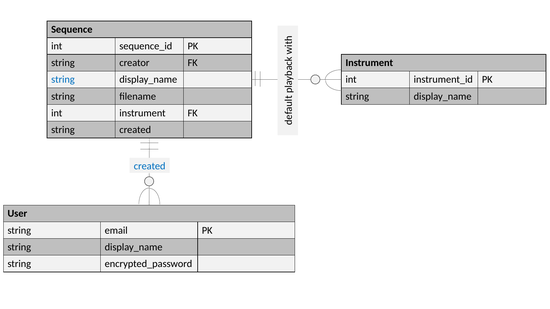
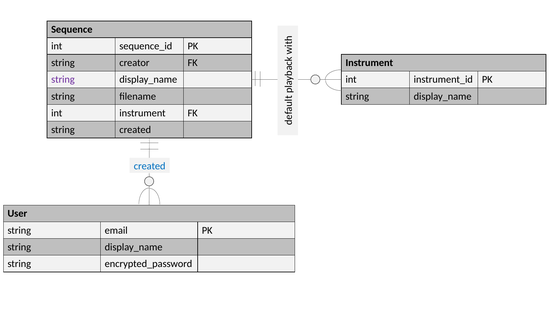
string at (63, 80) colour: blue -> purple
